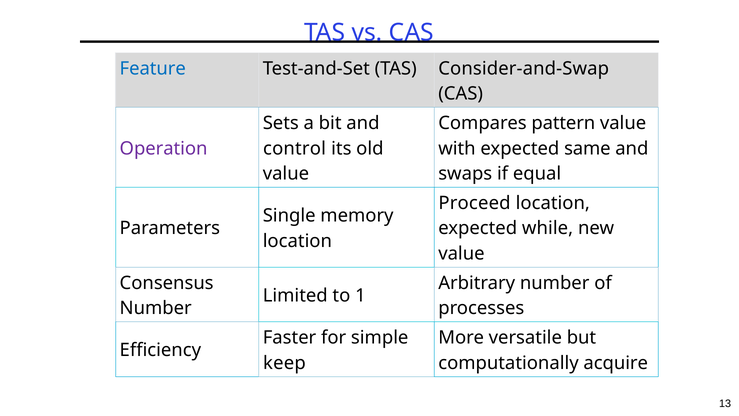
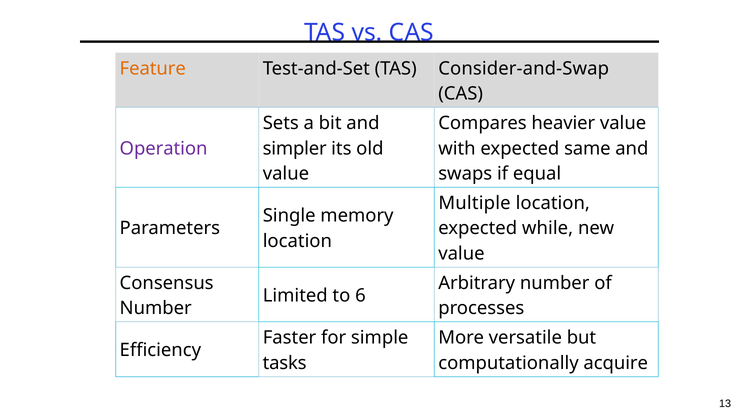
Feature colour: blue -> orange
pattern: pattern -> heavier
control: control -> simpler
Proceed: Proceed -> Multiple
1: 1 -> 6
keep: keep -> tasks
